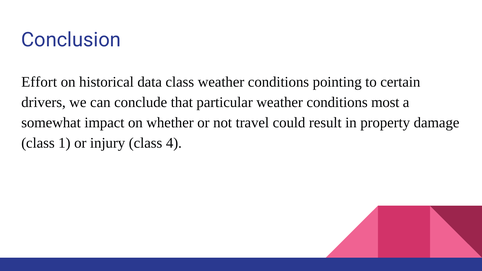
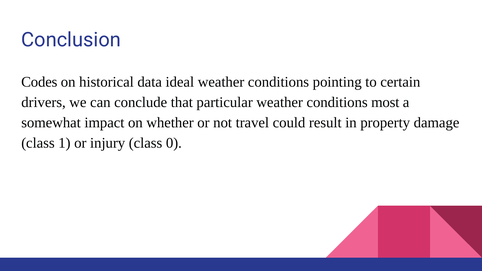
Effort: Effort -> Codes
data class: class -> ideal
4: 4 -> 0
